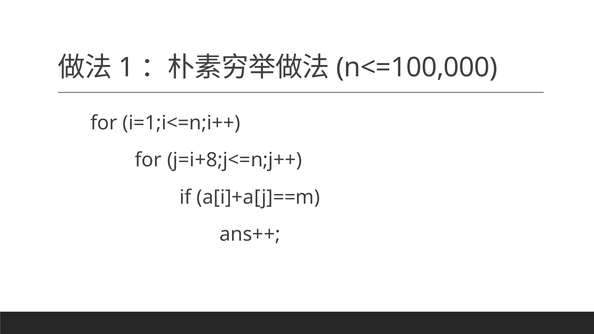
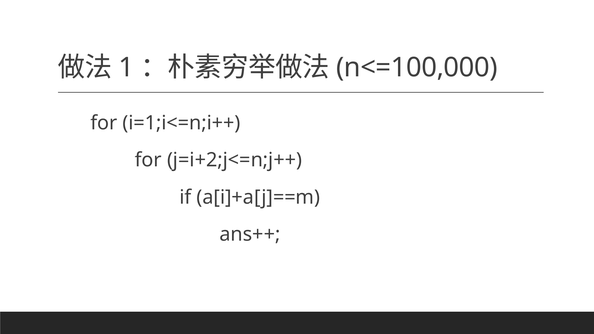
j=i+8;j<=n;j++: j=i+8;j<=n;j++ -> j=i+2;j<=n;j++
